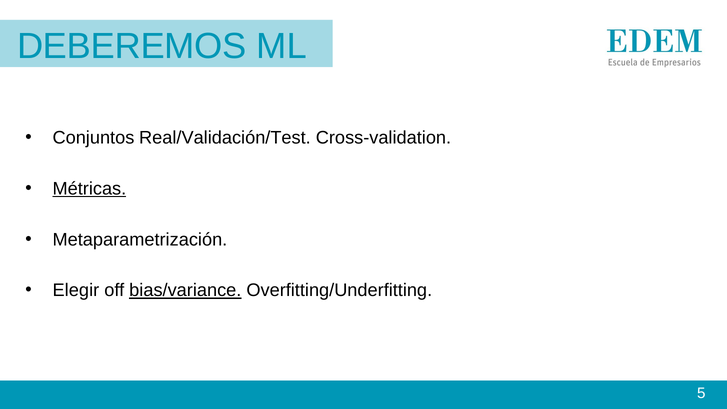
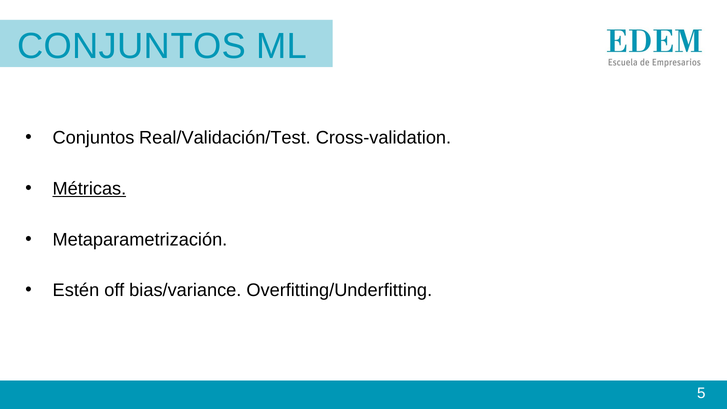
DEBEREMOS at (132, 46): DEBEREMOS -> CONJUNTOS
Elegir: Elegir -> Estén
bias/variance underline: present -> none
